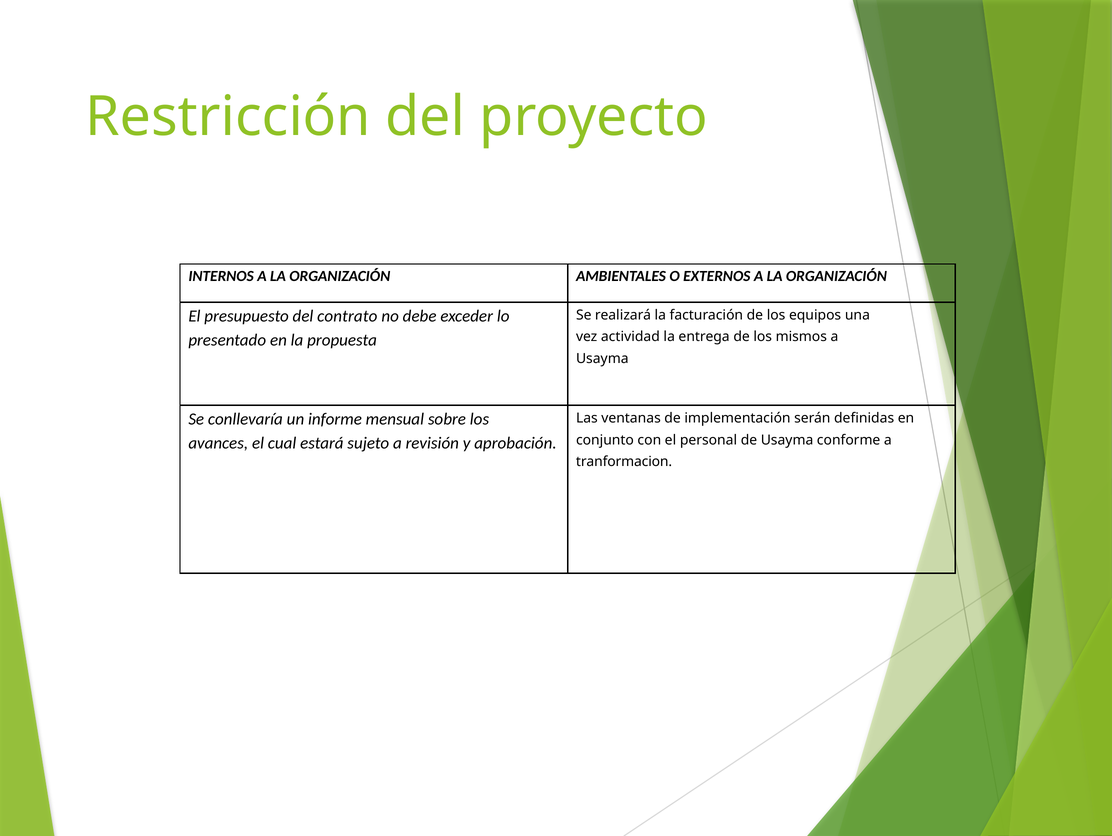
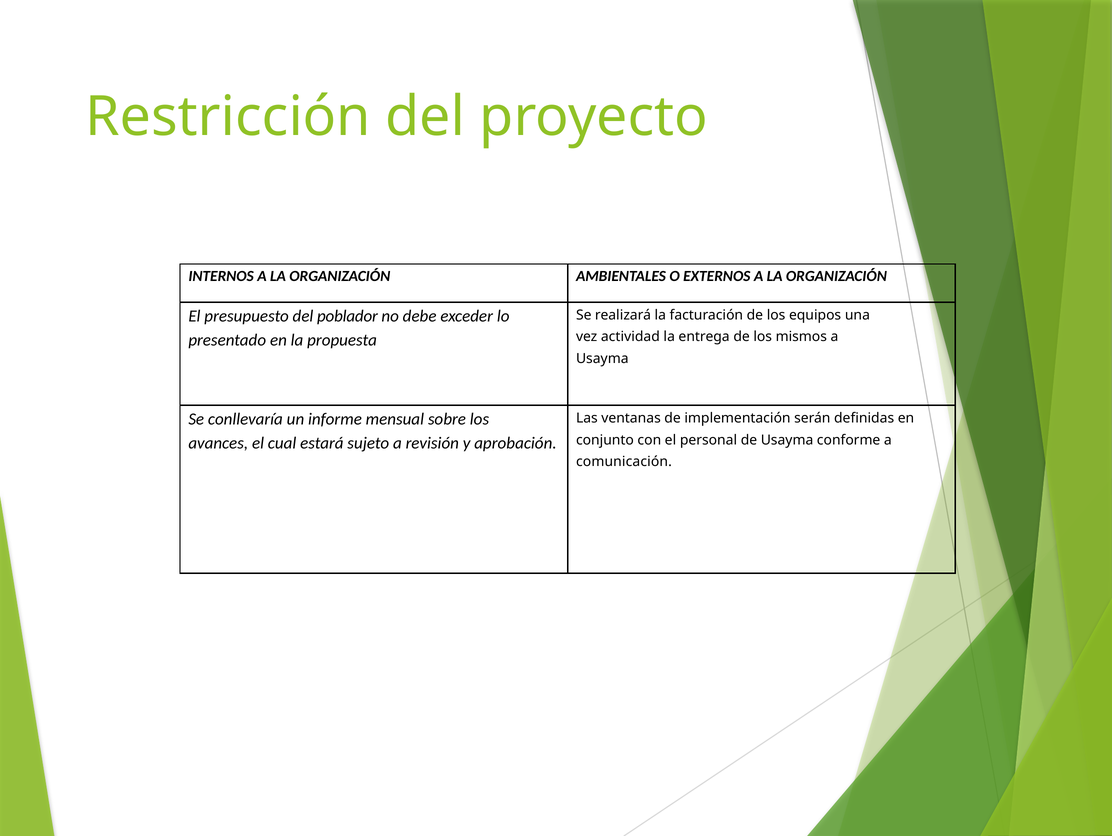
contrato: contrato -> poblador
tranformacion: tranformacion -> comunicación
